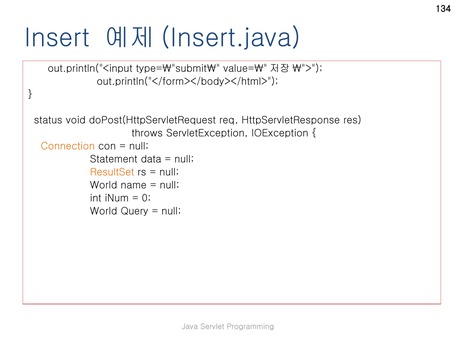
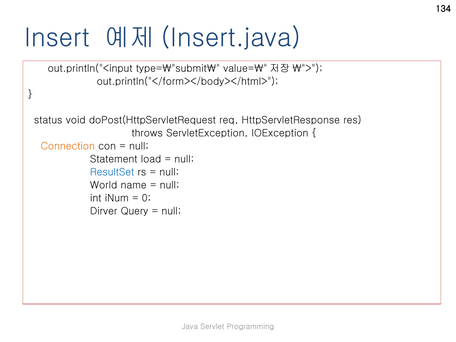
data: data -> load
ResultSet colour: orange -> blue
World at (104, 211): World -> Dirver
